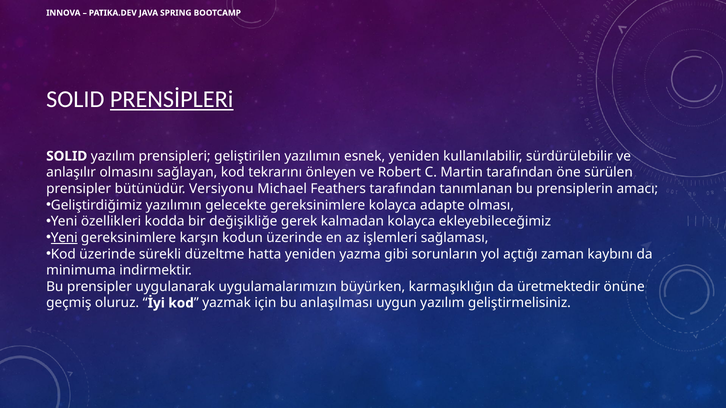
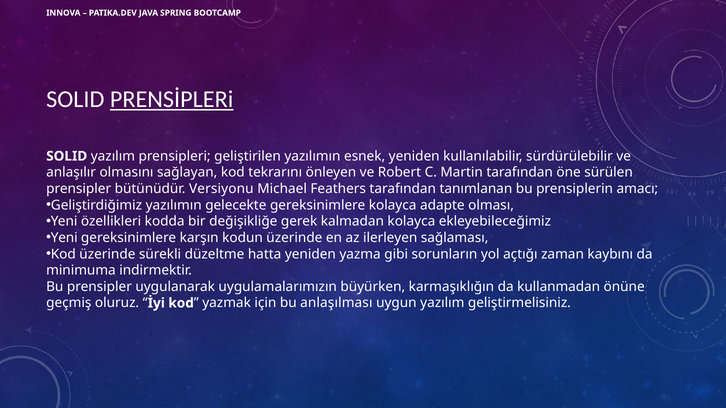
Yeni at (64, 238) underline: present -> none
işlemleri: işlemleri -> ilerleyen
üretmektedir: üretmektedir -> kullanmadan
